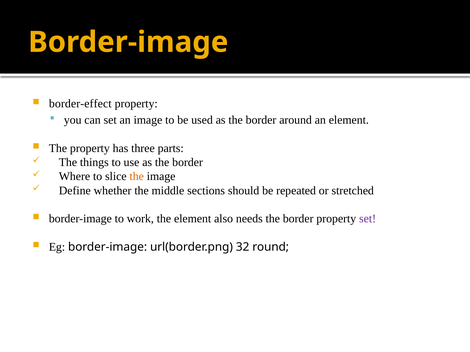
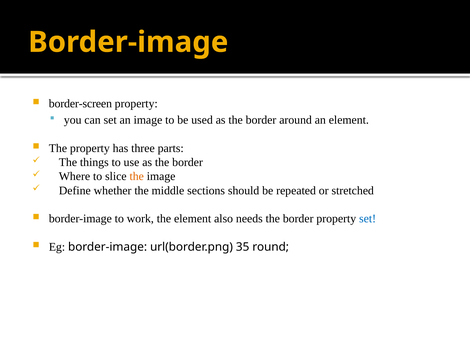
border-effect: border-effect -> border-screen
set at (368, 219) colour: purple -> blue
32: 32 -> 35
